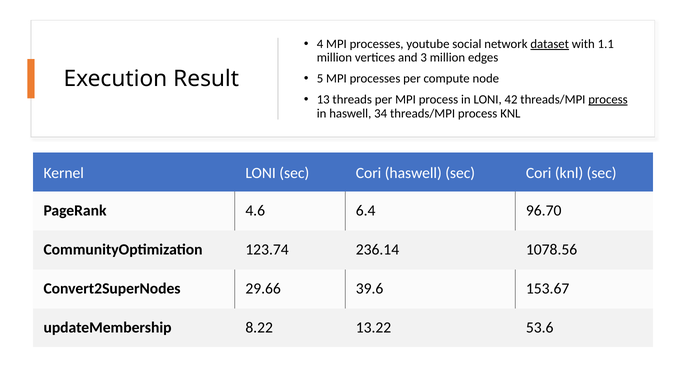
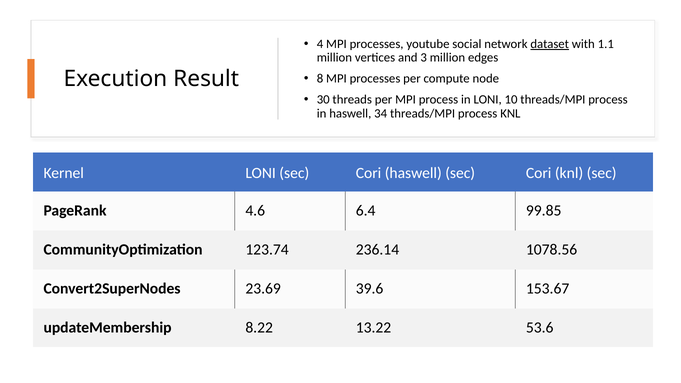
5: 5 -> 8
13: 13 -> 30
42: 42 -> 10
process at (608, 100) underline: present -> none
96.70: 96.70 -> 99.85
29.66: 29.66 -> 23.69
